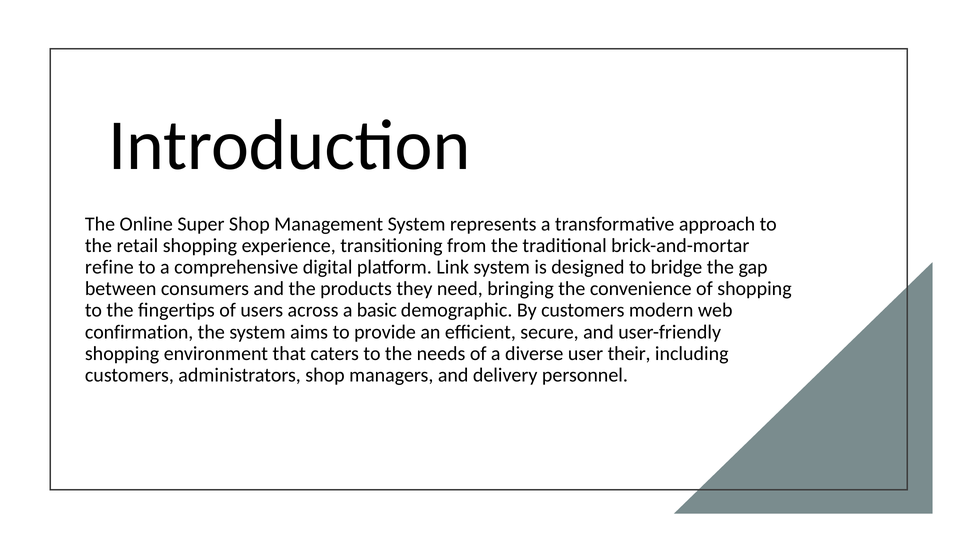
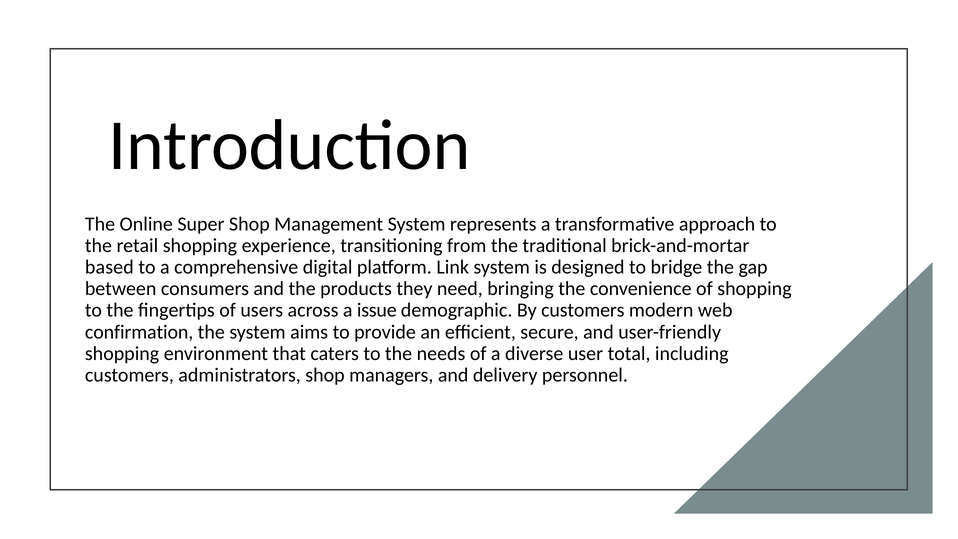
refine: refine -> based
basic: basic -> issue
their: their -> total
